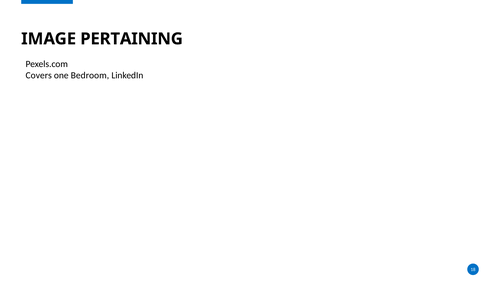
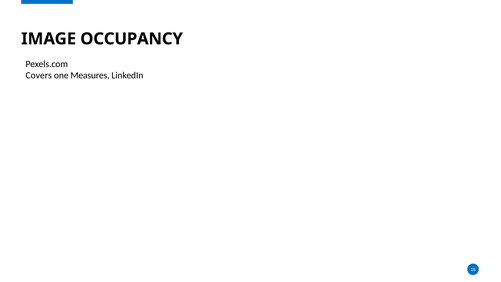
PERTAINING: PERTAINING -> OCCUPANCY
Bedroom: Bedroom -> Measures
